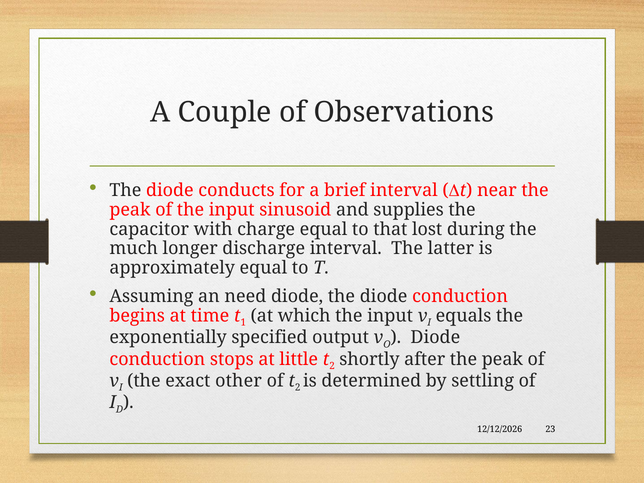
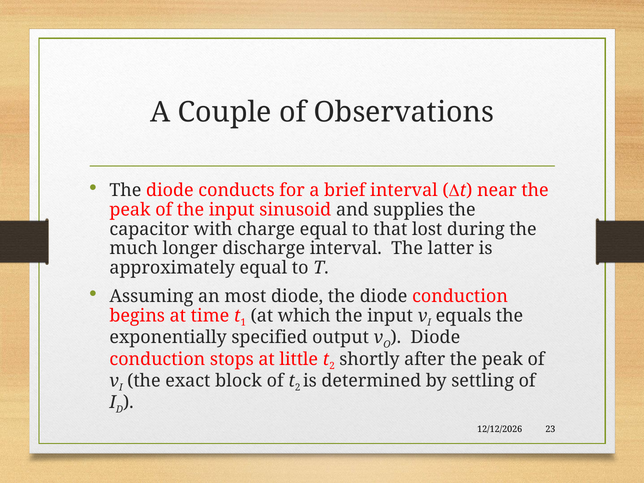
need: need -> most
other: other -> block
